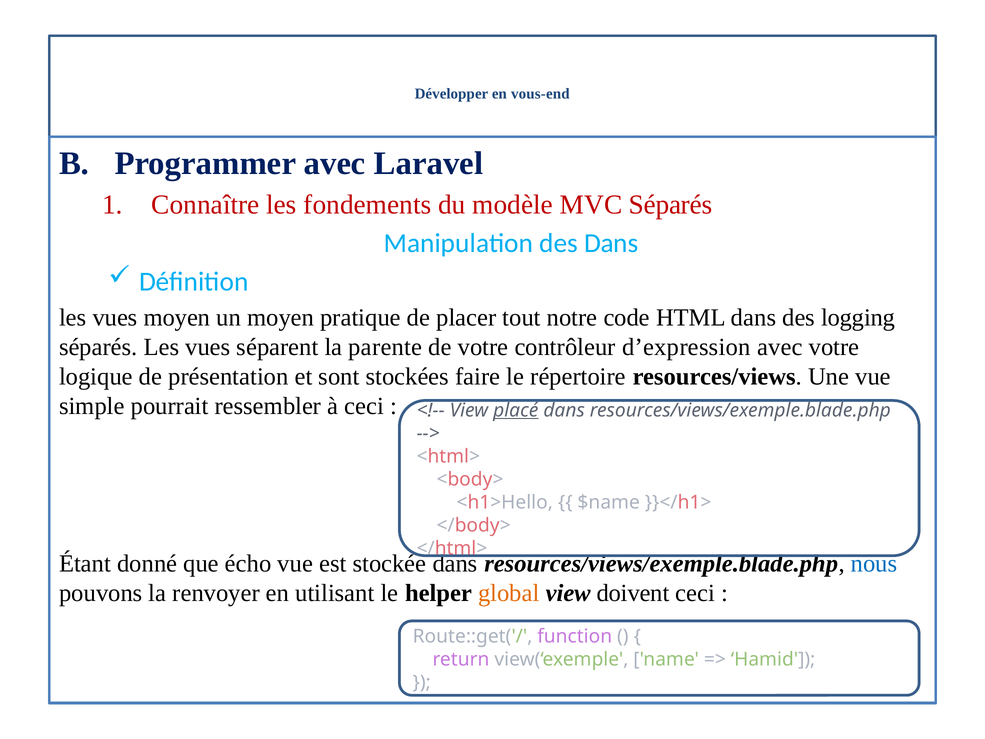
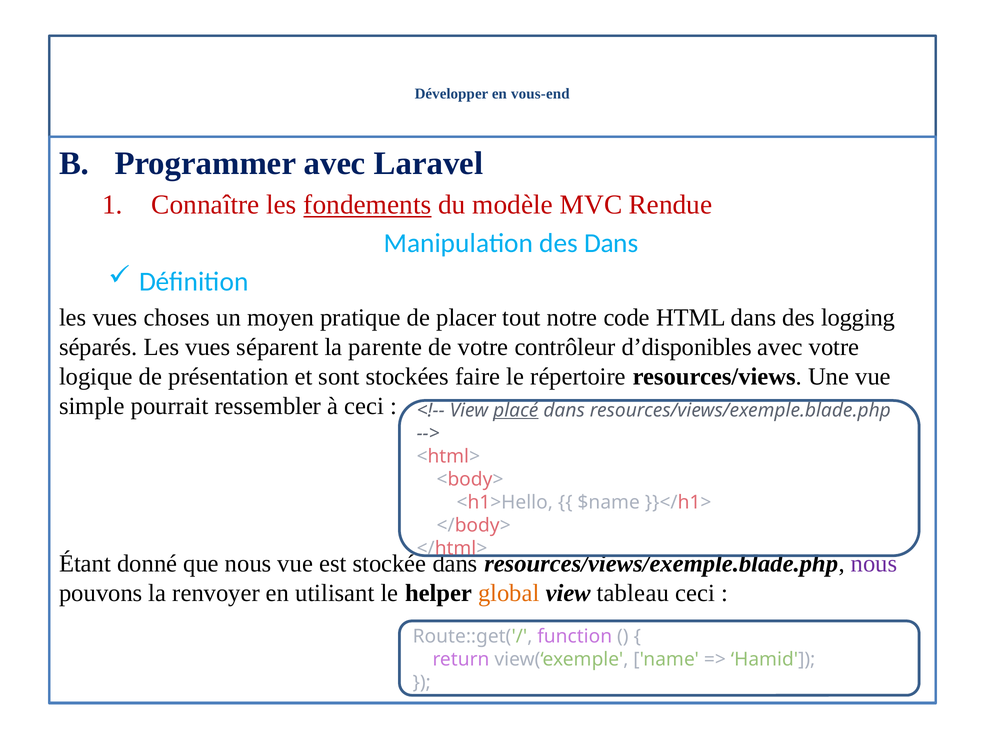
fondements underline: none -> present
MVC Séparés: Séparés -> Rendue
vues moyen: moyen -> choses
d’expression: d’expression -> d’disponibles
que écho: écho -> nous
nous at (874, 563) colour: blue -> purple
doivent: doivent -> tableau
